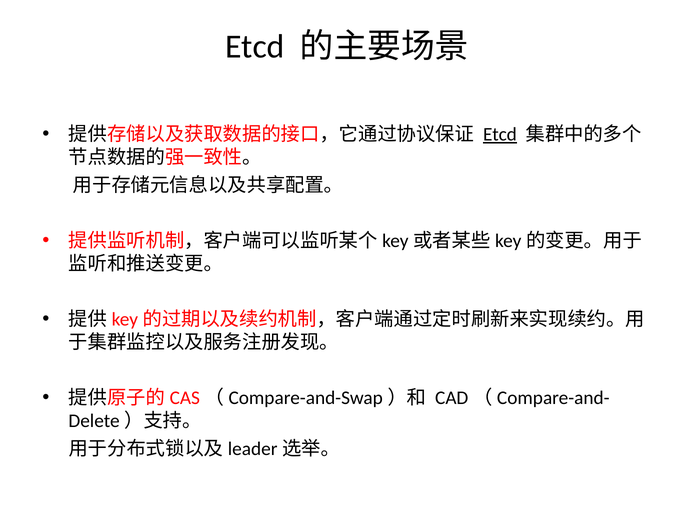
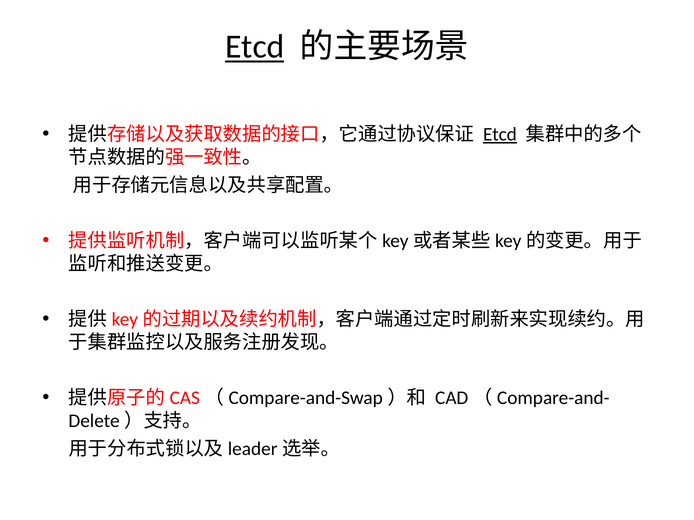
Etcd at (255, 47) underline: none -> present
